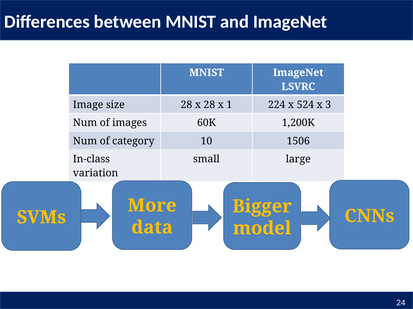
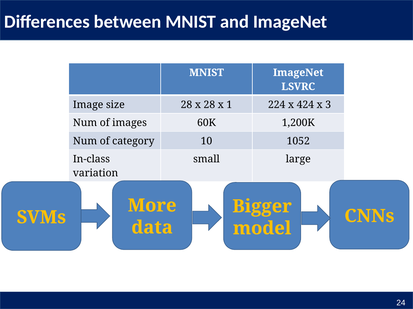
524: 524 -> 424
1506: 1506 -> 1052
